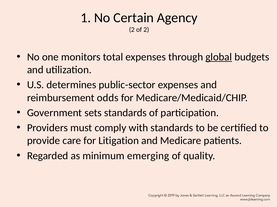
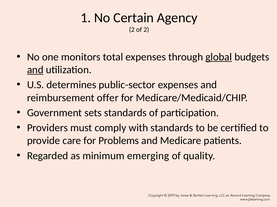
and at (35, 70) underline: none -> present
odds: odds -> offer
Litigation: Litigation -> Problems
